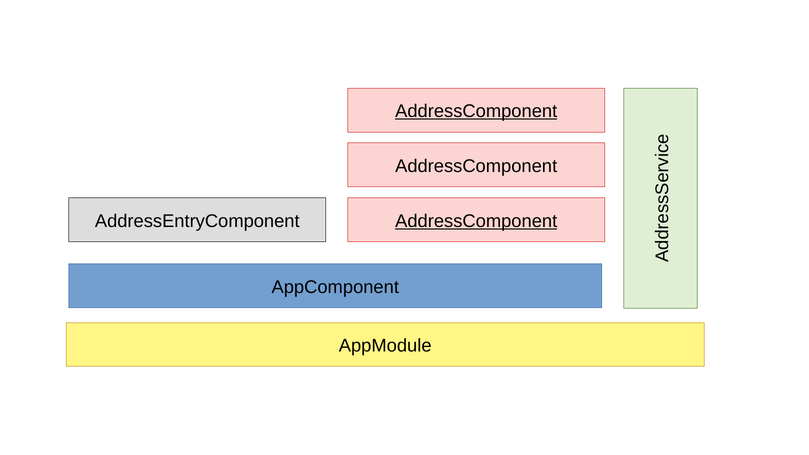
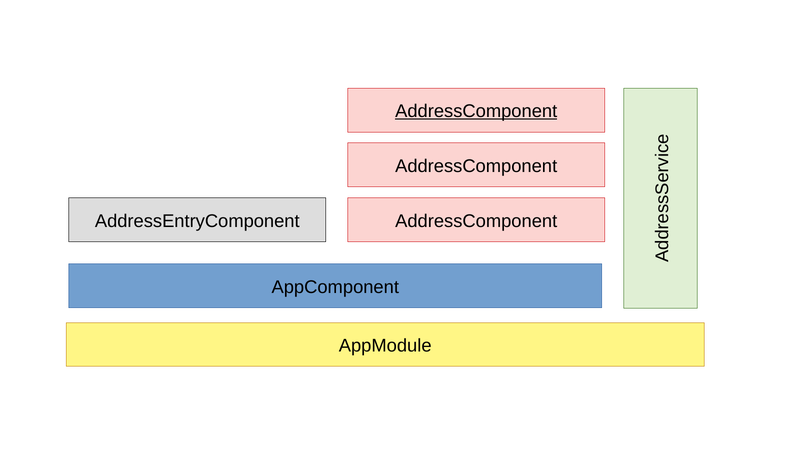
AddressComponent at (476, 221) underline: present -> none
